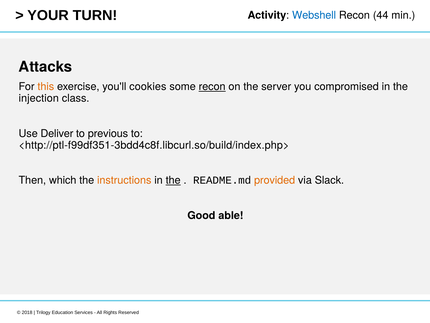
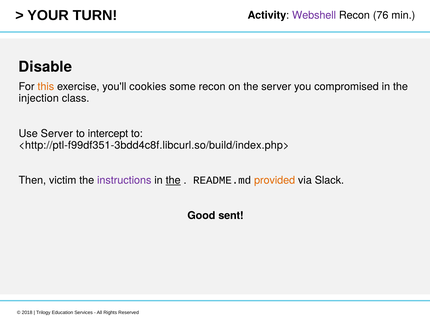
Webshell colour: blue -> purple
44: 44 -> 76
Attacks: Attacks -> Disable
recon at (212, 87) underline: present -> none
Use Deliver: Deliver -> Server
previous: previous -> intercept
which: which -> victim
instructions colour: orange -> purple
able: able -> sent
